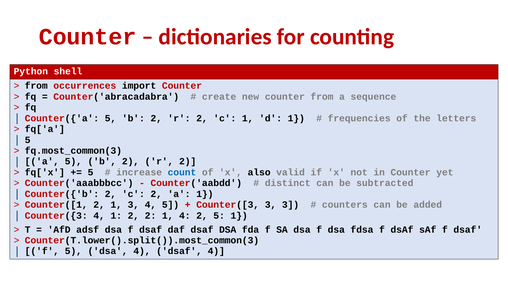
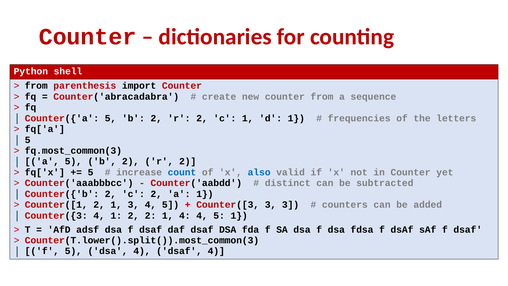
occurrences: occurrences -> parenthesis
also colour: black -> blue
4 2: 2 -> 4
